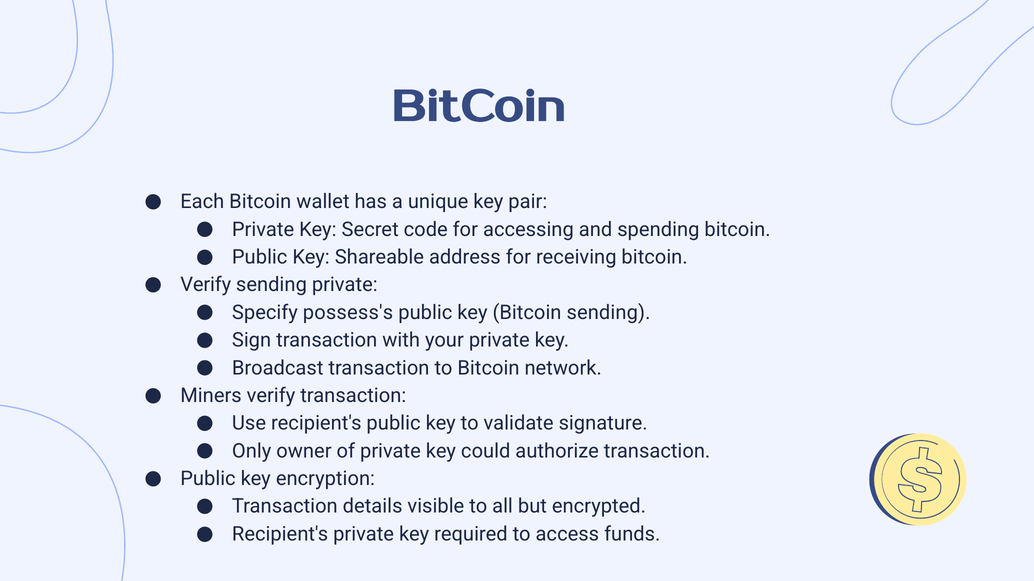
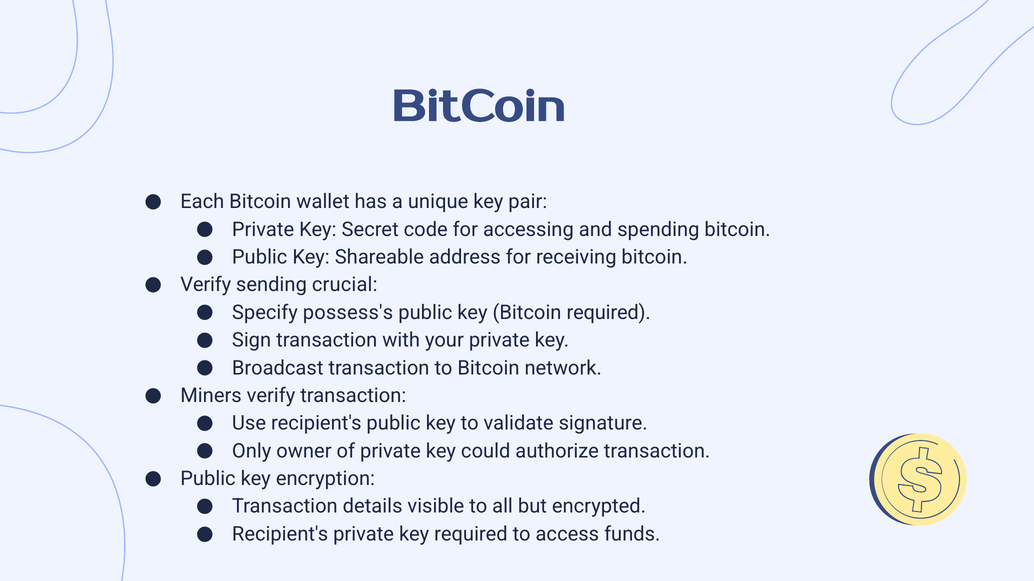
sending private: private -> crucial
Bitcoin sending: sending -> required
